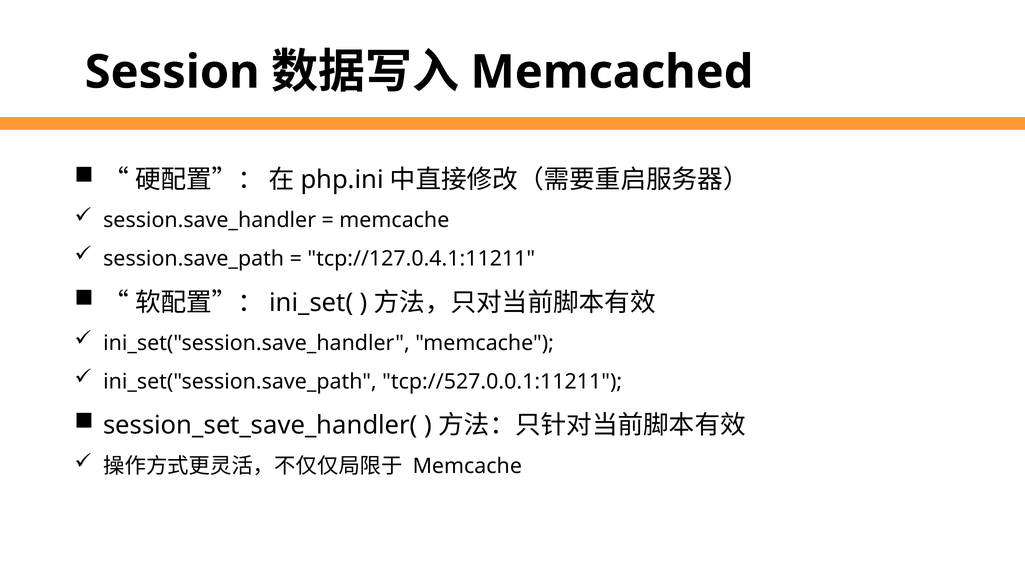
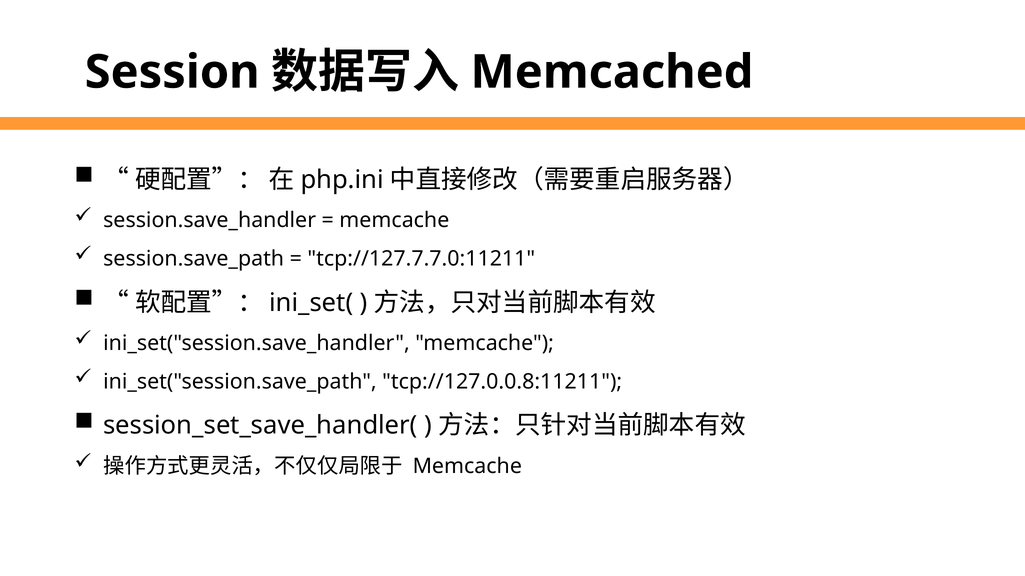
tcp://127.0.4.1:11211: tcp://127.0.4.1:11211 -> tcp://127.7.7.0:11211
tcp://527.0.0.1:11211: tcp://527.0.0.1:11211 -> tcp://127.0.0.8:11211
